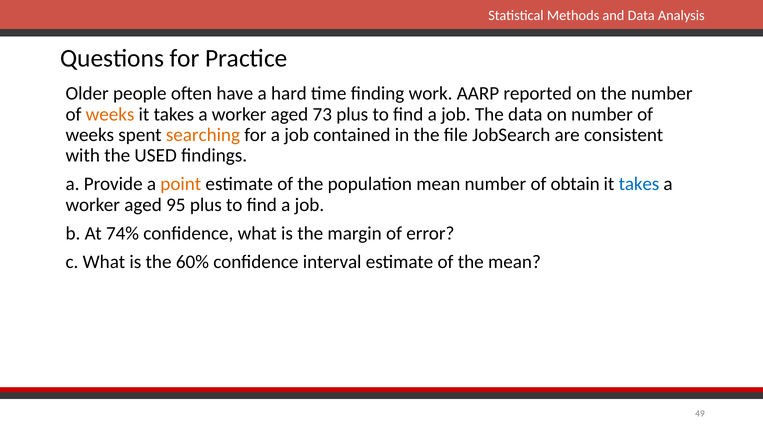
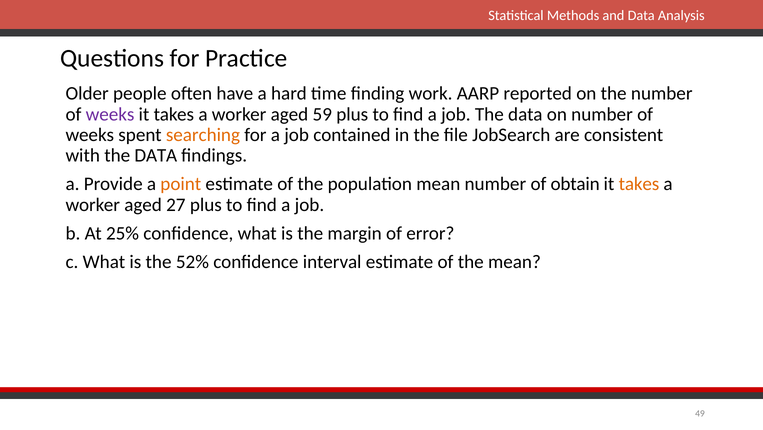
weeks at (110, 114) colour: orange -> purple
73: 73 -> 59
with the USED: USED -> DATA
takes at (639, 184) colour: blue -> orange
95: 95 -> 27
74%: 74% -> 25%
60%: 60% -> 52%
